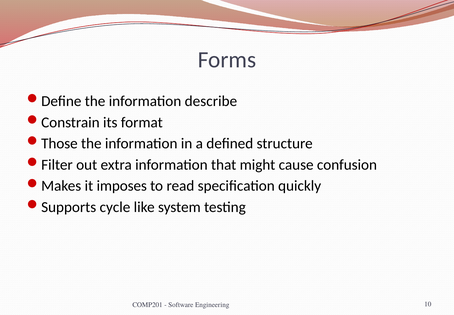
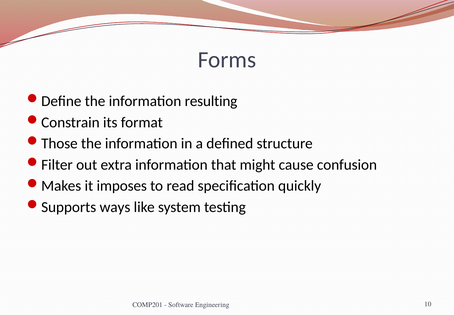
describe: describe -> resulting
cycle: cycle -> ways
